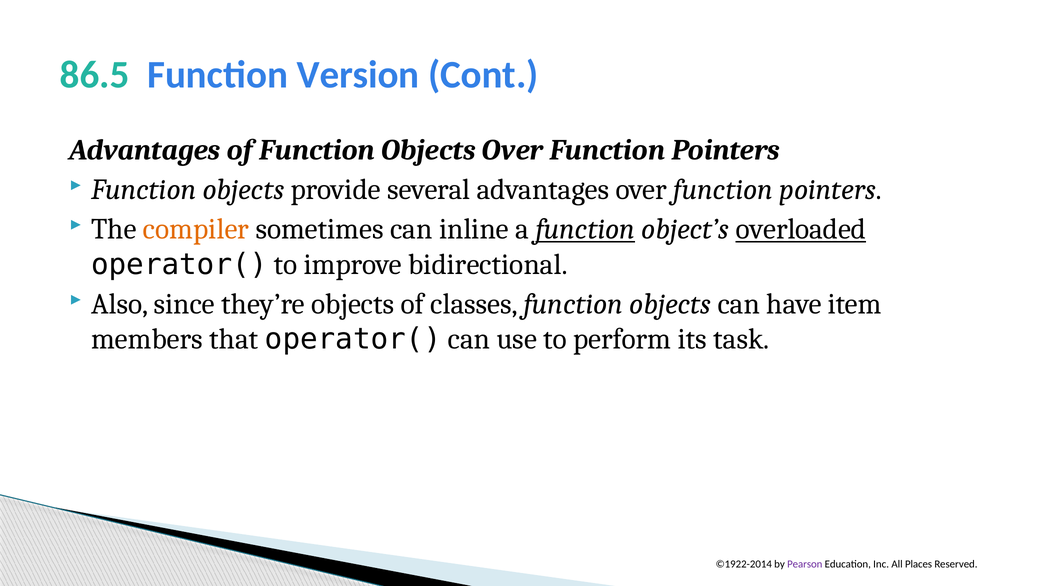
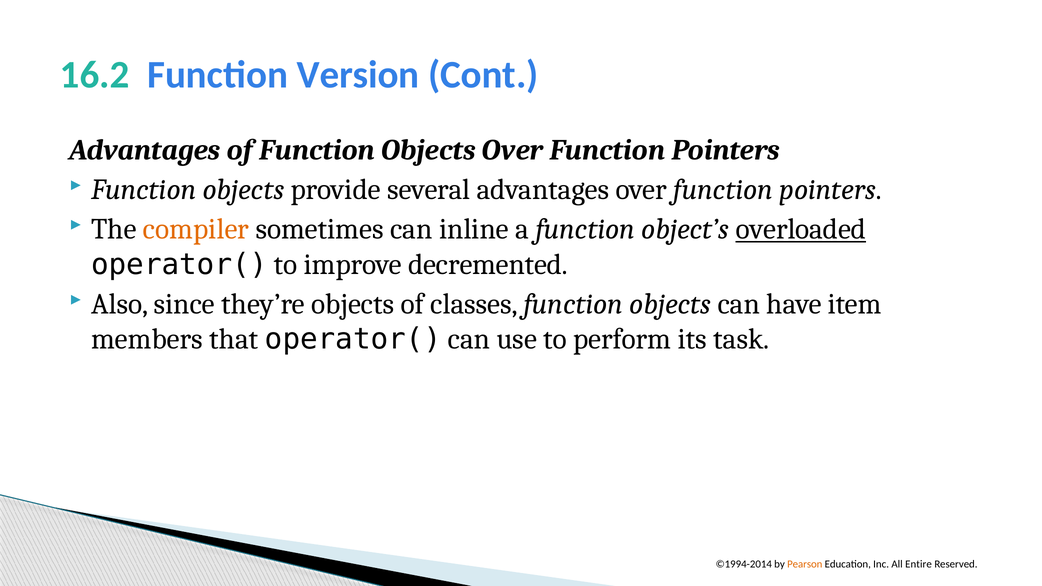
86.5: 86.5 -> 16.2
function at (585, 229) underline: present -> none
bidirectional: bidirectional -> decremented
©1922-2014: ©1922-2014 -> ©1994-2014
Pearson colour: purple -> orange
Places: Places -> Entire
